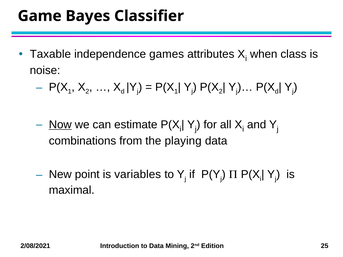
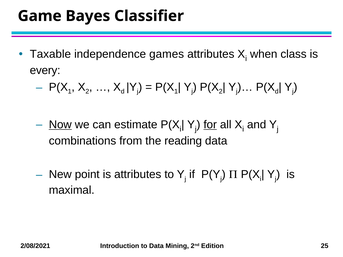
noise: noise -> every
for underline: none -> present
playing: playing -> reading
is variables: variables -> attributes
